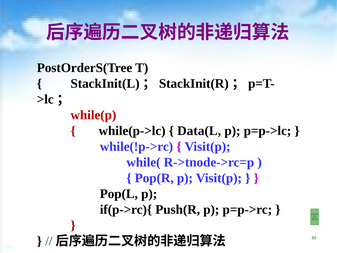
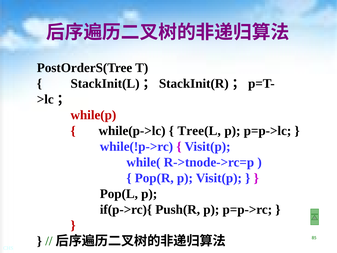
Data(L: Data(L -> Tree(L
